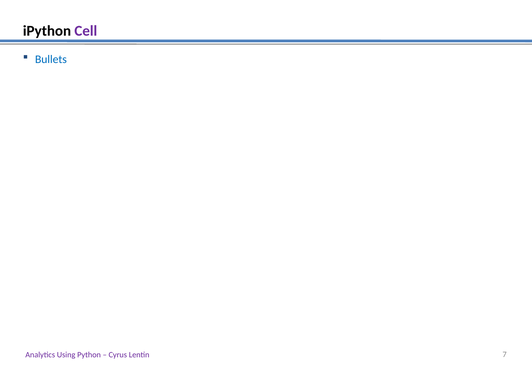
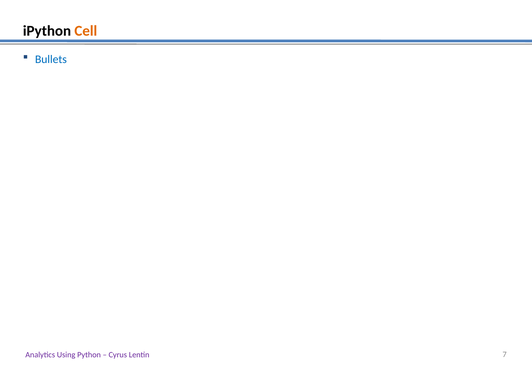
Cell colour: purple -> orange
